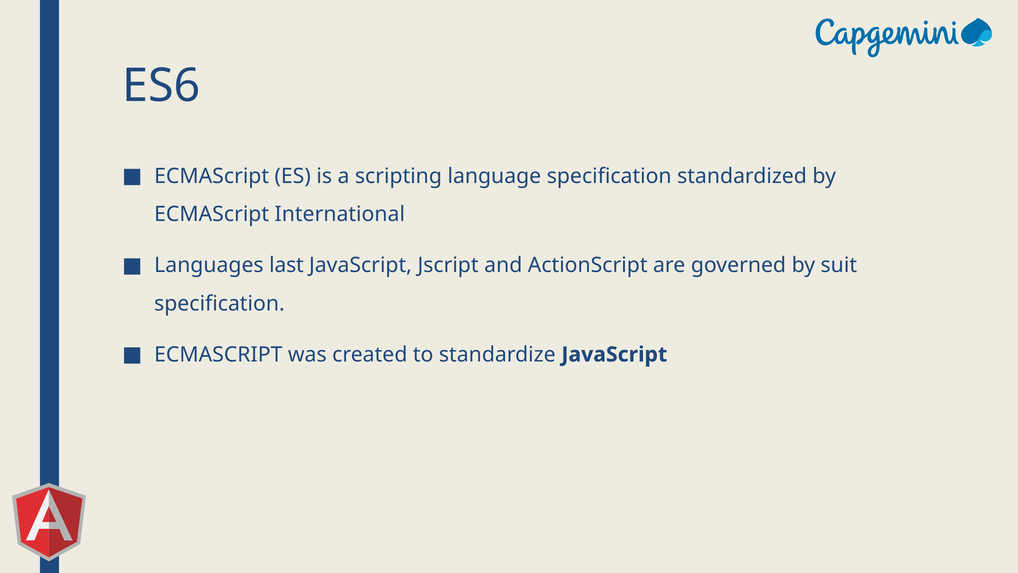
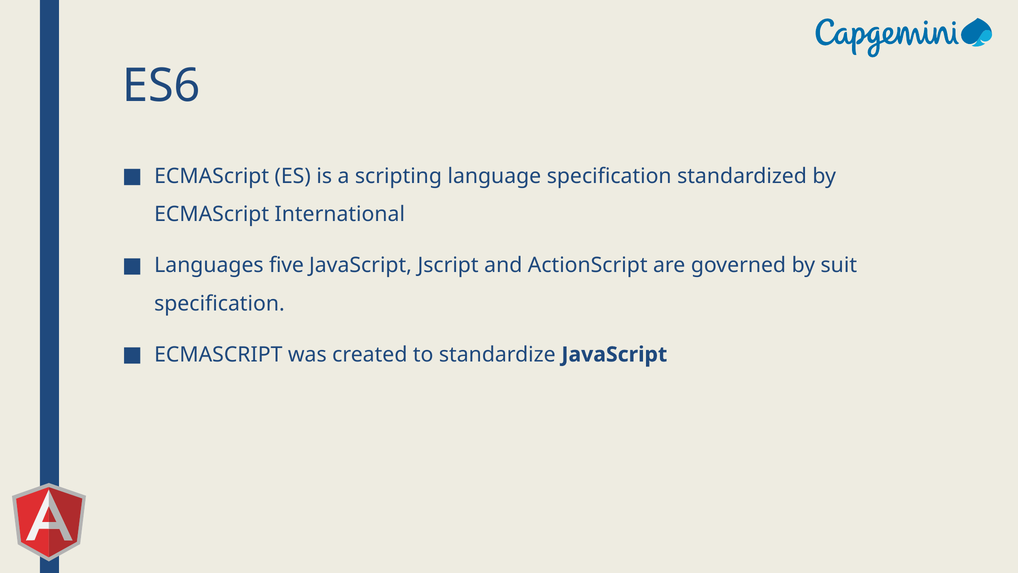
last: last -> five
